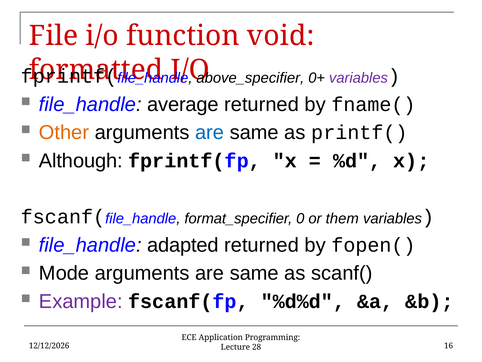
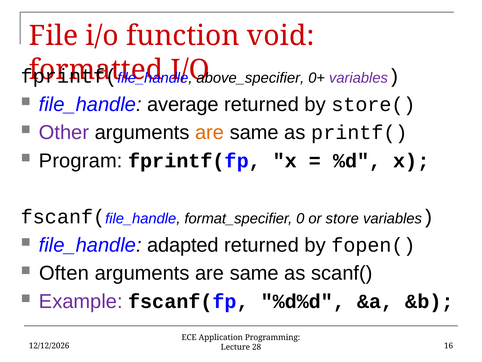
fname(: fname( -> store(
Other colour: orange -> purple
are at (210, 132) colour: blue -> orange
Although: Although -> Program
them: them -> store
Mode: Mode -> Often
